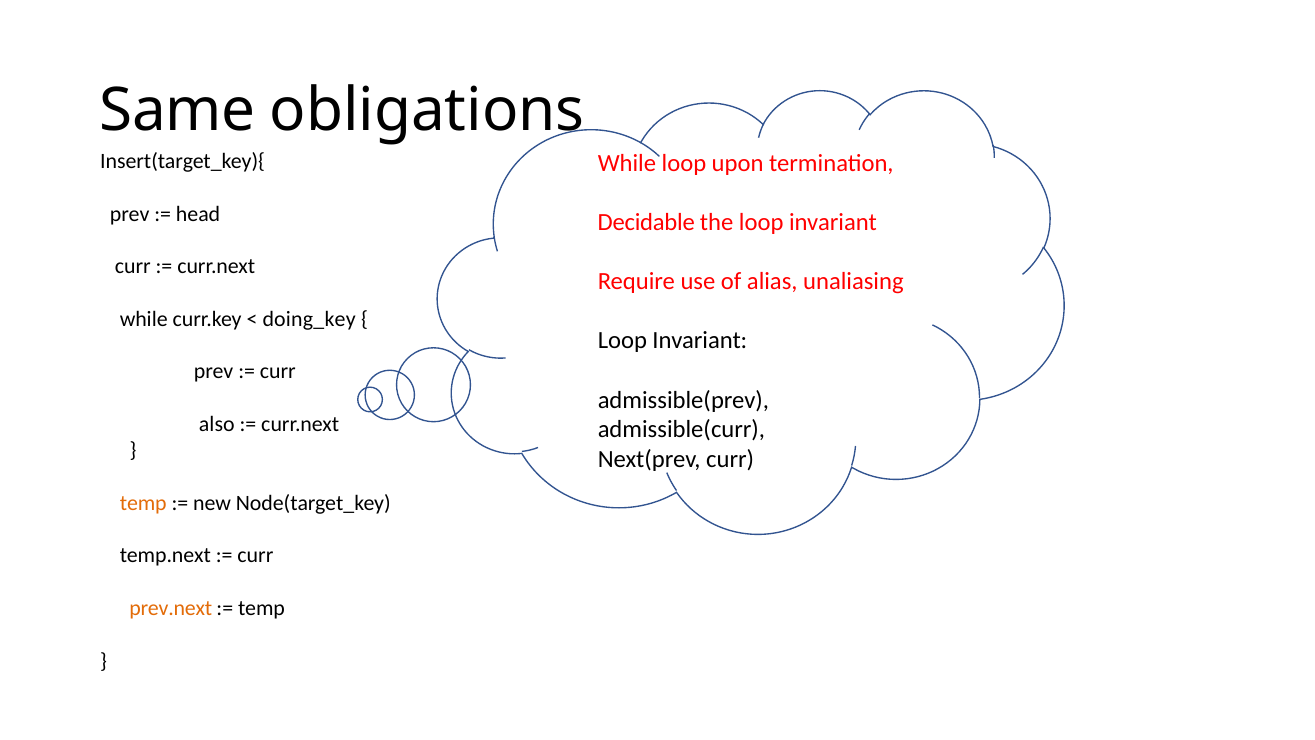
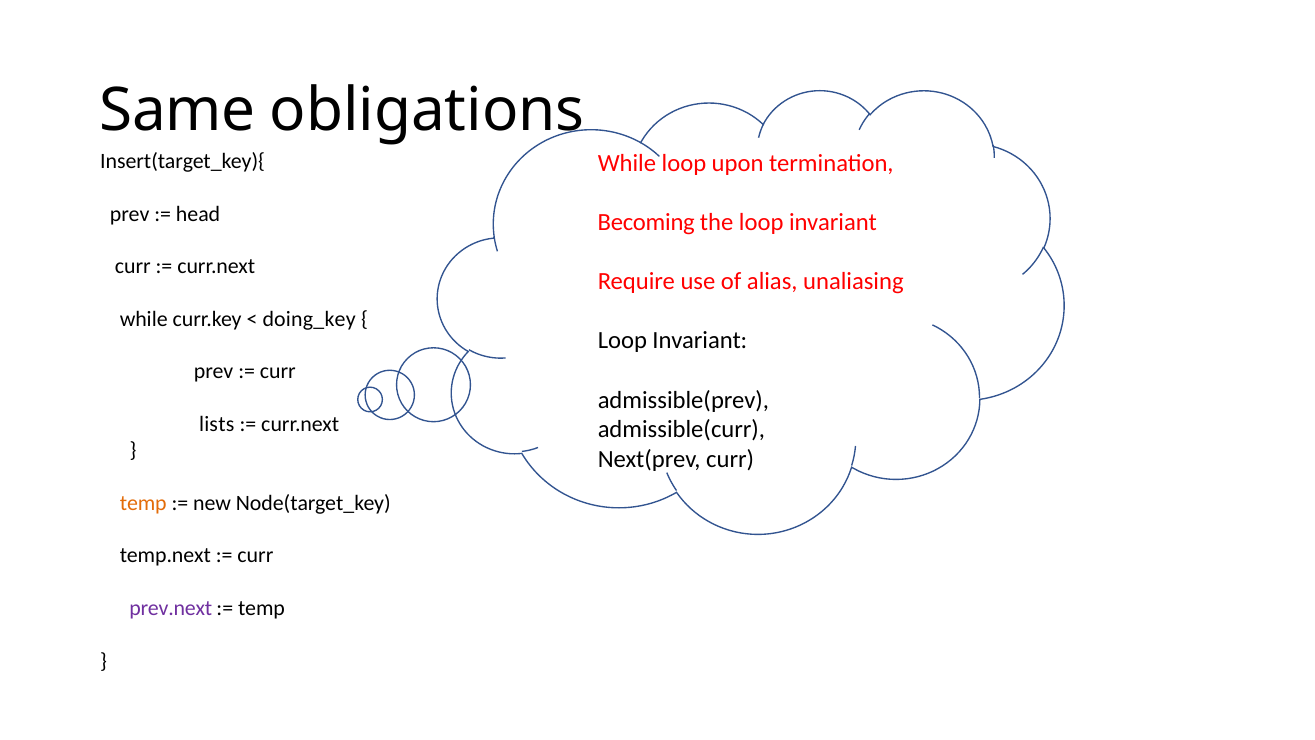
Decidable: Decidable -> Becoming
also: also -> lists
prev.next colour: orange -> purple
